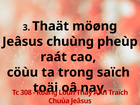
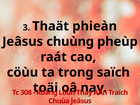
möøng: möøng -> phieàn
